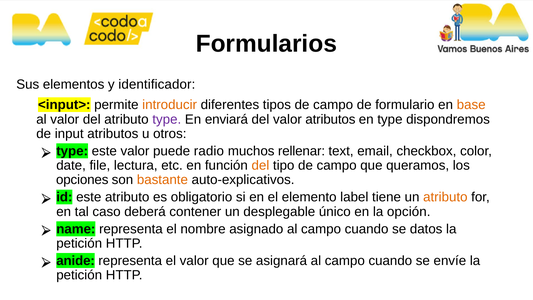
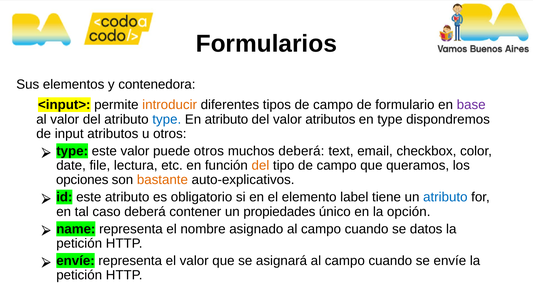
identificador: identificador -> contenedora
base colour: orange -> purple
type at (167, 119) colour: purple -> blue
En enviará: enviará -> atributo
puede radio: radio -> otros
muchos rellenar: rellenar -> deberá
atributo at (445, 197) colour: orange -> blue
desplegable: desplegable -> propiedades
anide at (76, 261): anide -> envíe
